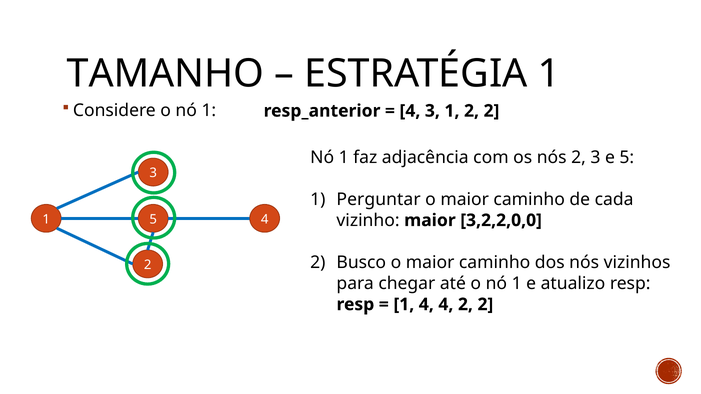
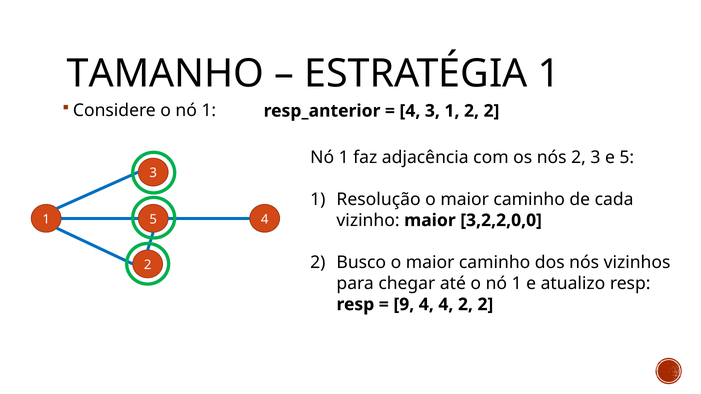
Perguntar: Perguntar -> Resolução
1 at (404, 305): 1 -> 9
